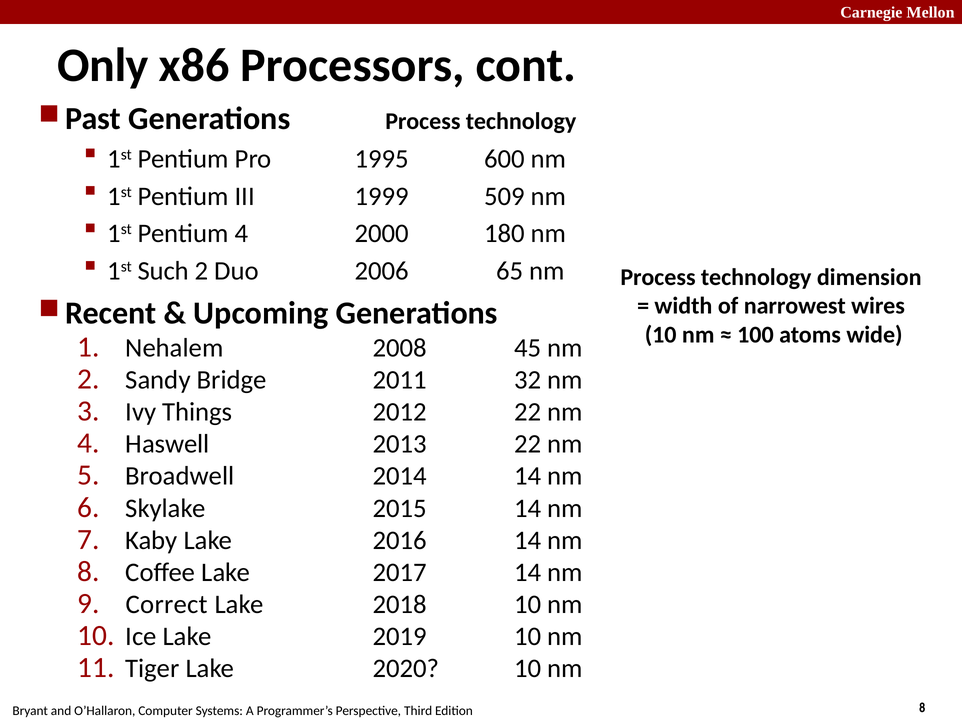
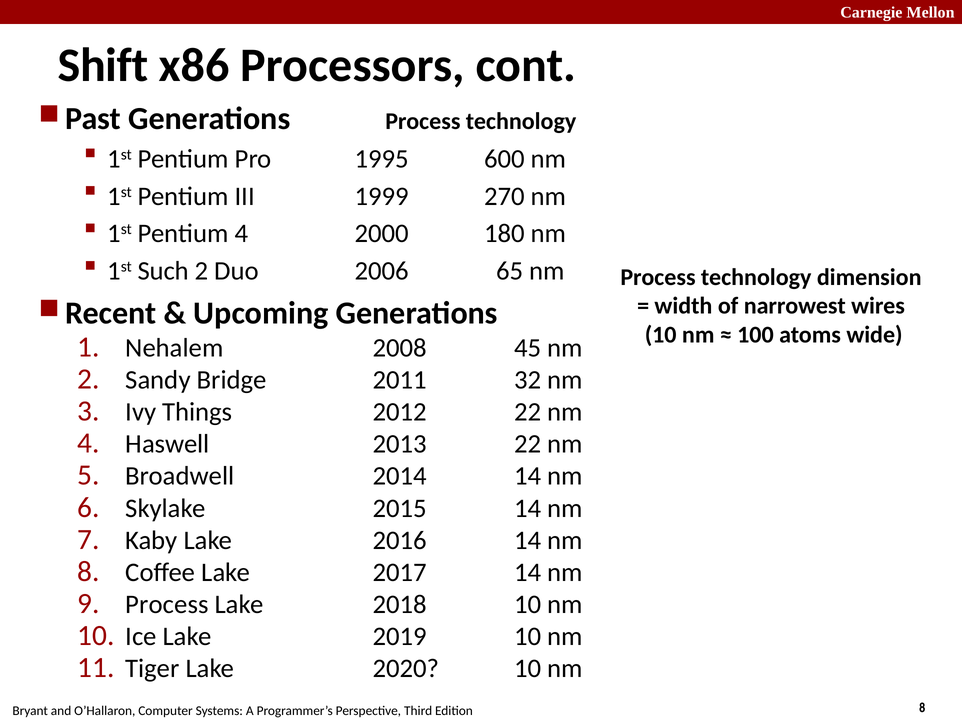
Only: Only -> Shift
509: 509 -> 270
Correct at (167, 605): Correct -> Process
